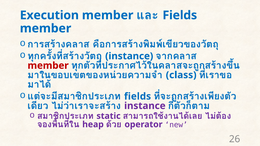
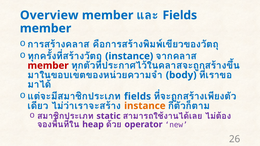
Execution: Execution -> Overview
class: class -> body
instance at (145, 106) colour: purple -> orange
